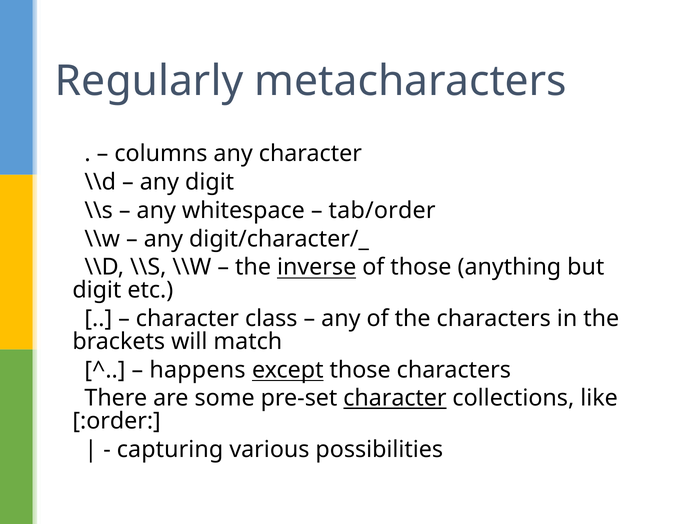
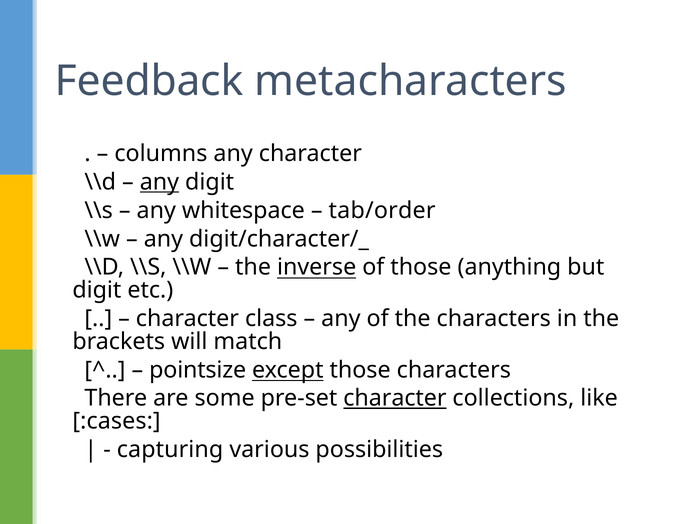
Regularly: Regularly -> Feedback
any at (159, 182) underline: none -> present
happens: happens -> pointsize
:order: :order -> :cases
